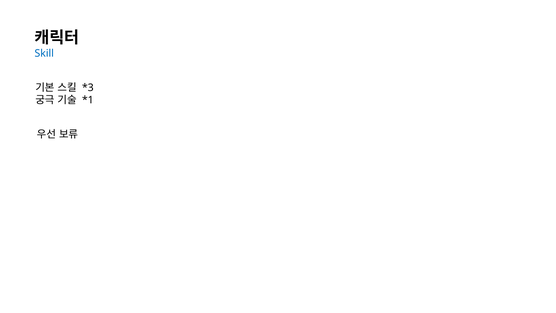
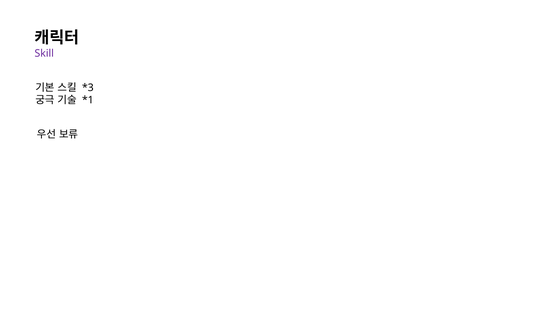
Skill colour: blue -> purple
